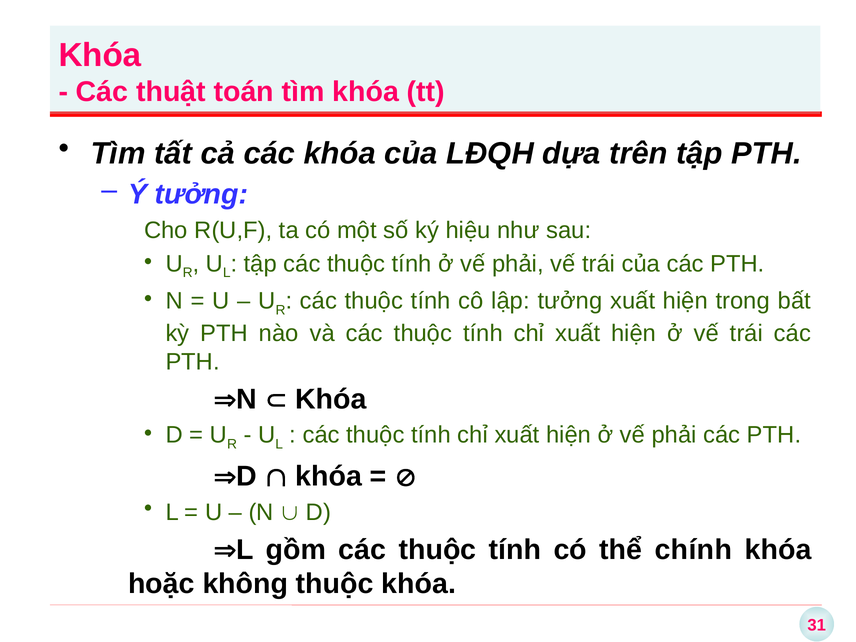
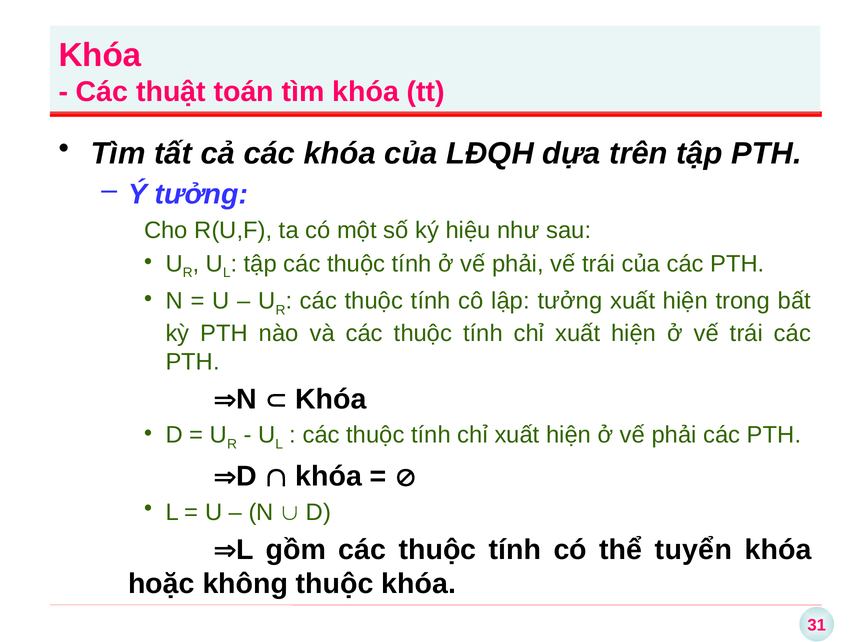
chính: chính -> tuyển
